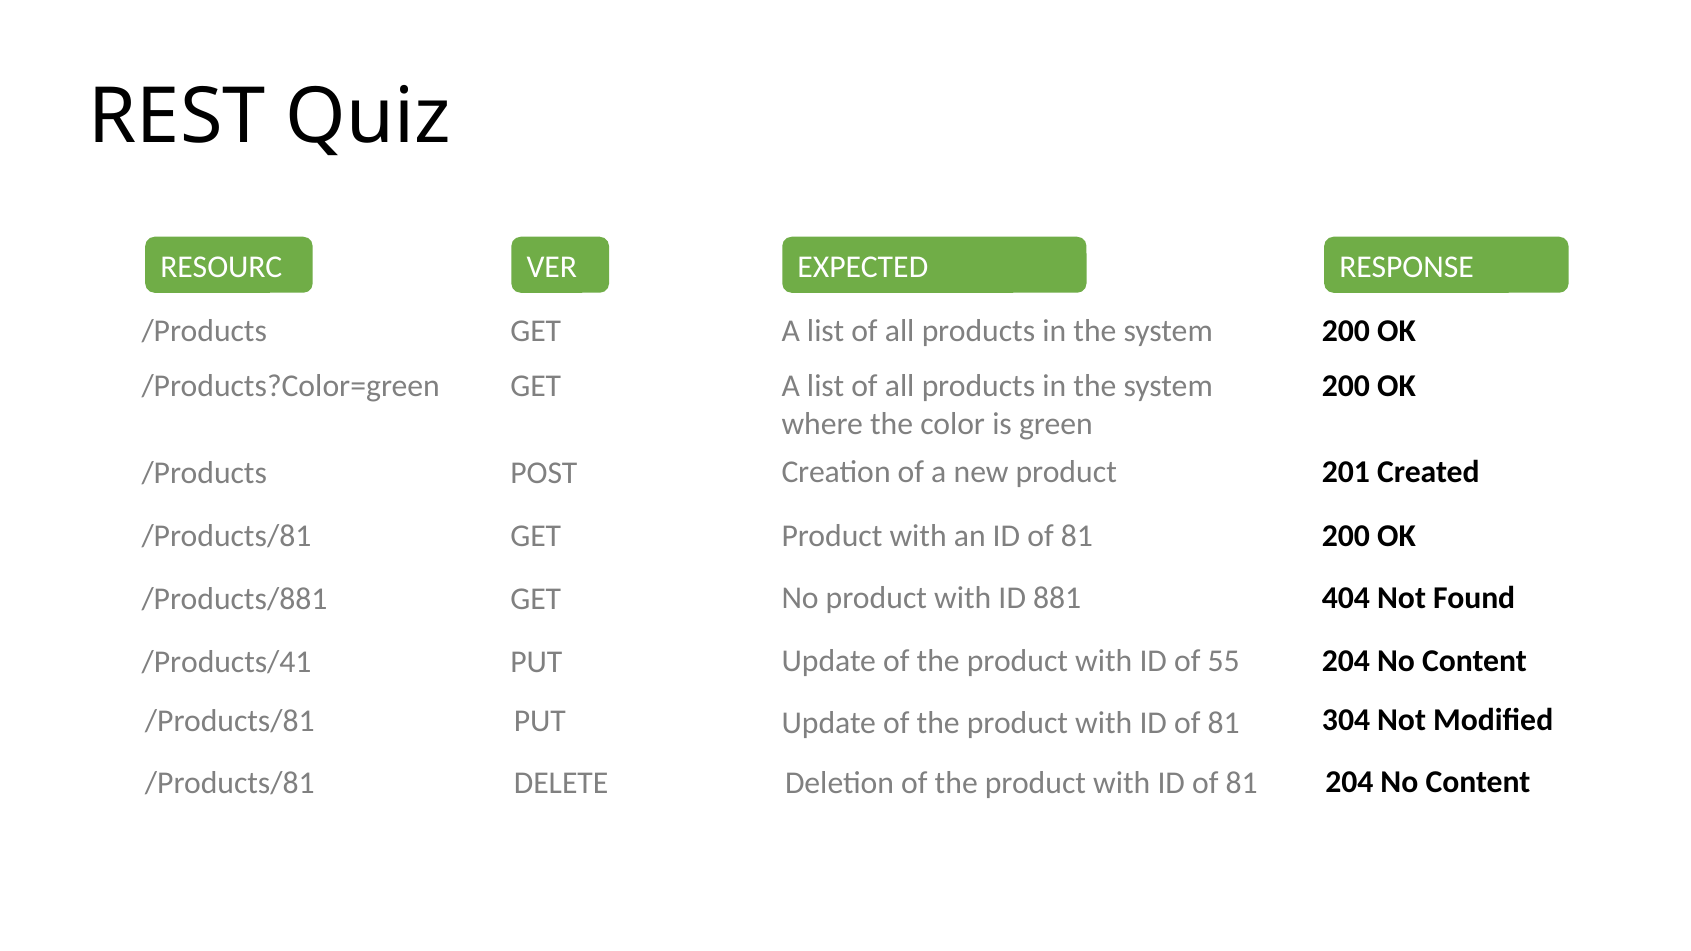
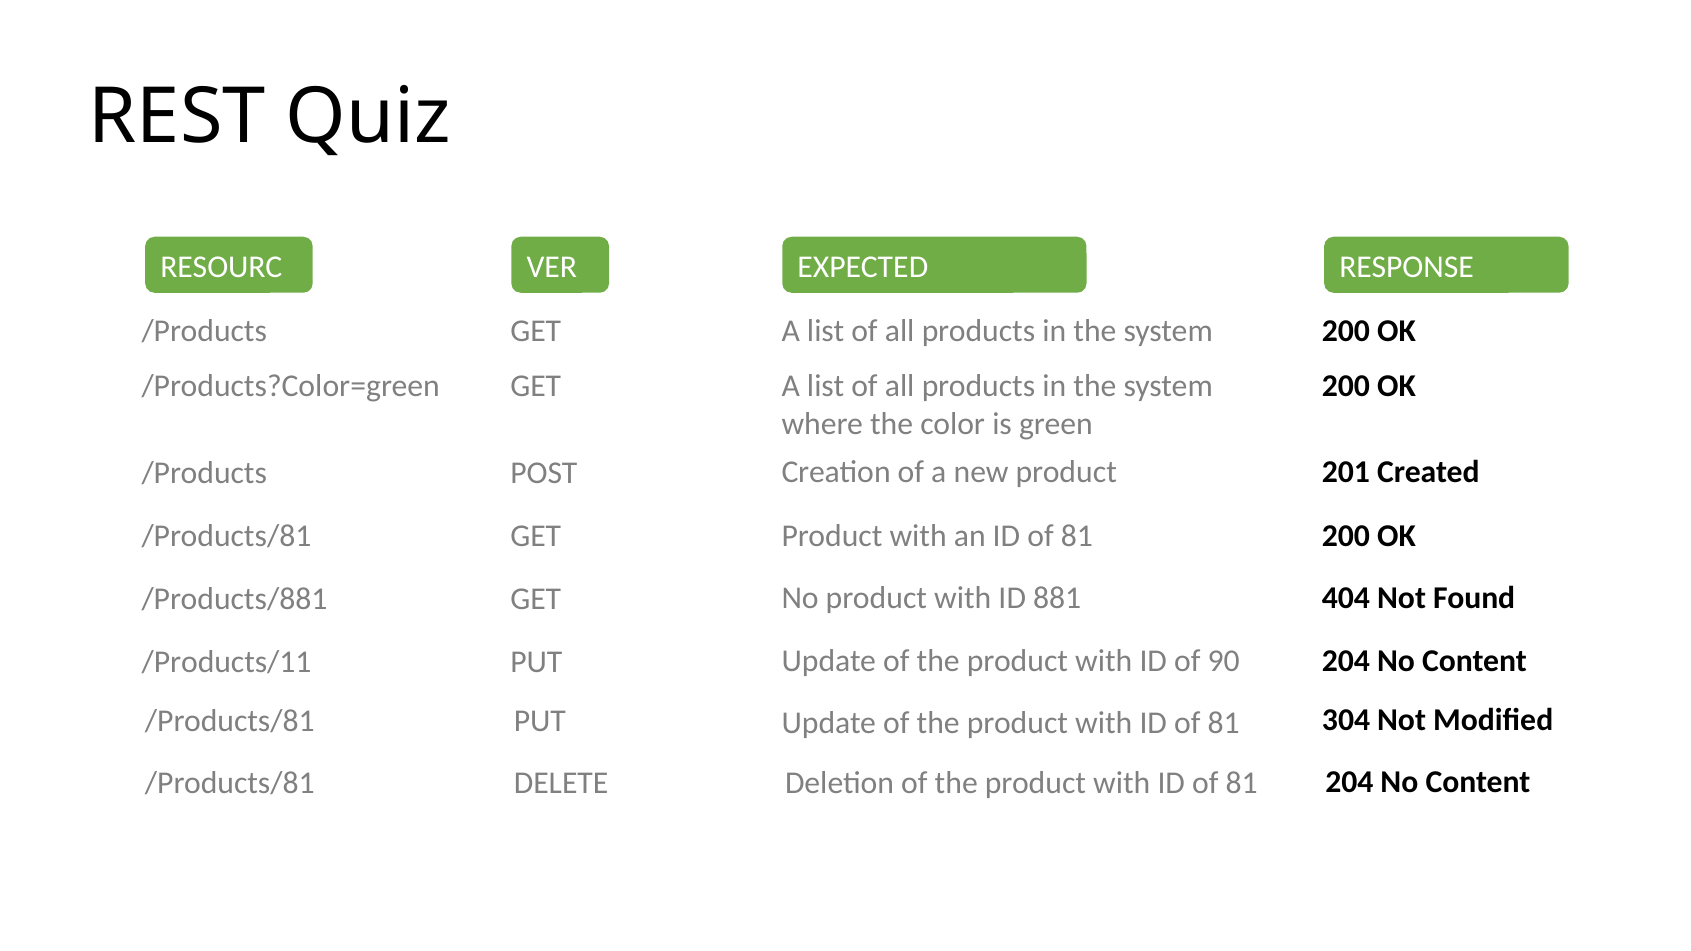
55: 55 -> 90
/Products/41: /Products/41 -> /Products/11
